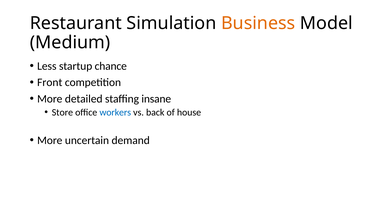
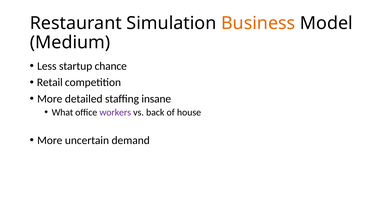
Front: Front -> Retail
Store: Store -> What
workers colour: blue -> purple
